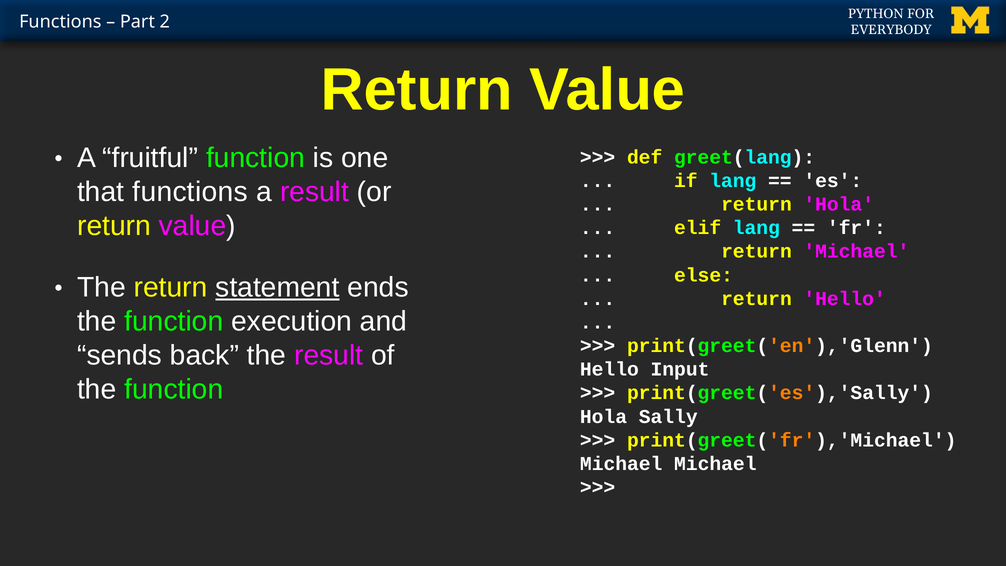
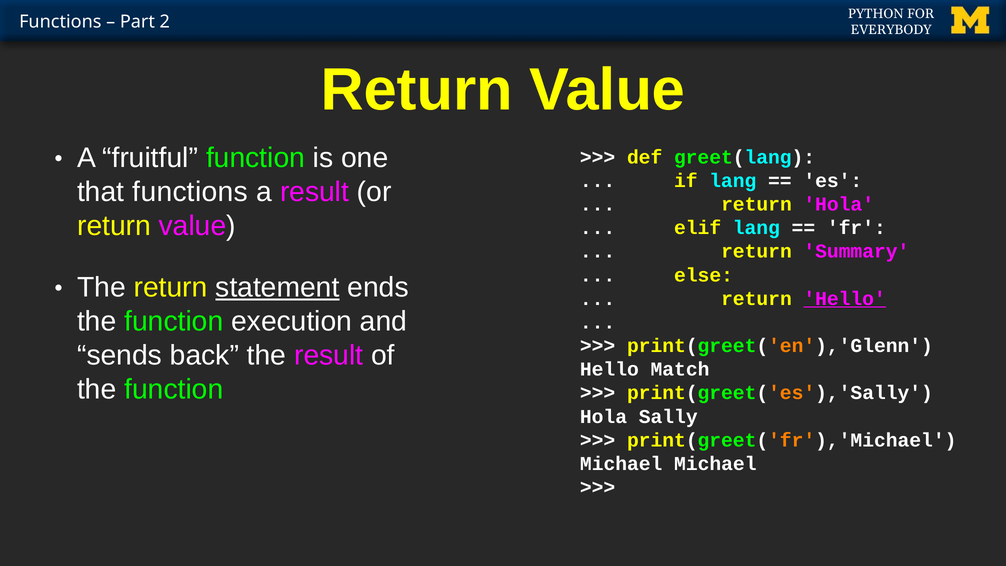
return Michael: Michael -> Summary
Hello at (845, 299) underline: none -> present
Input: Input -> Match
